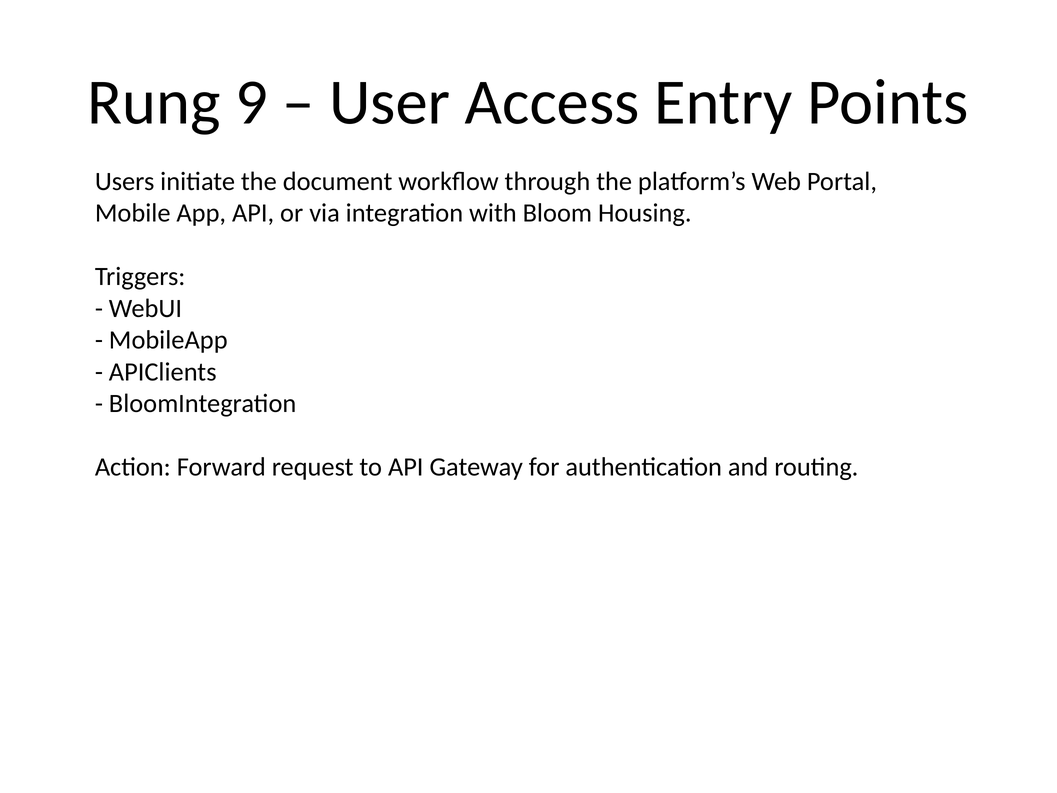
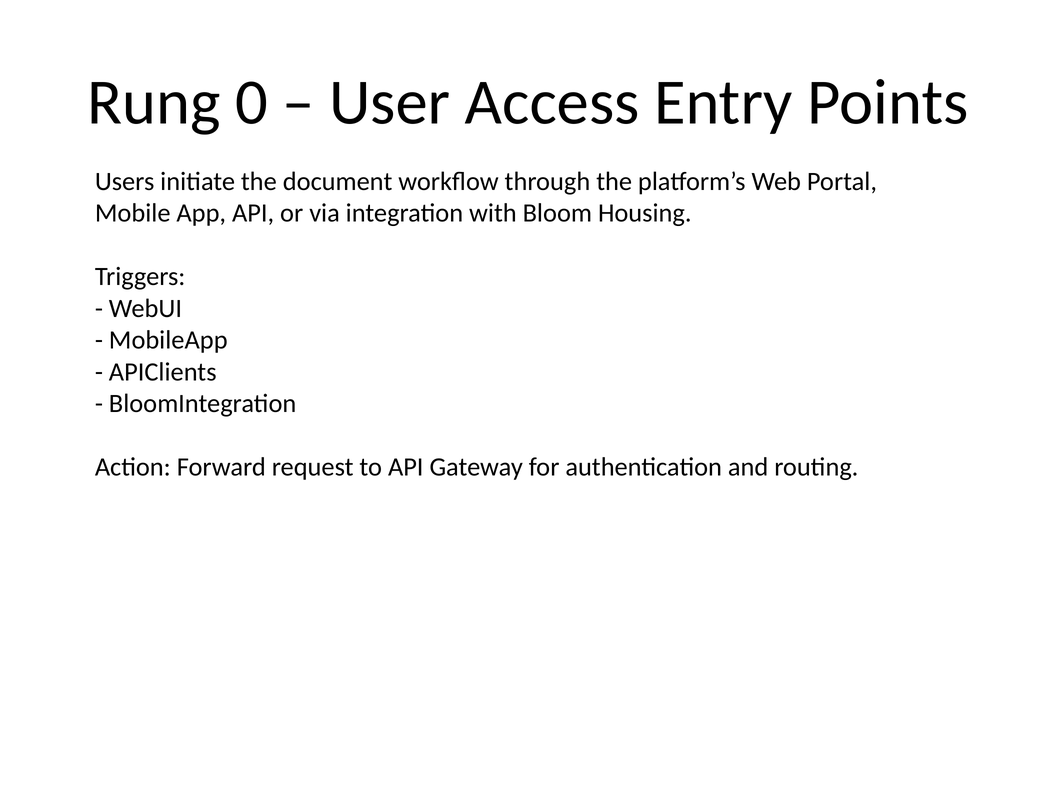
9: 9 -> 0
